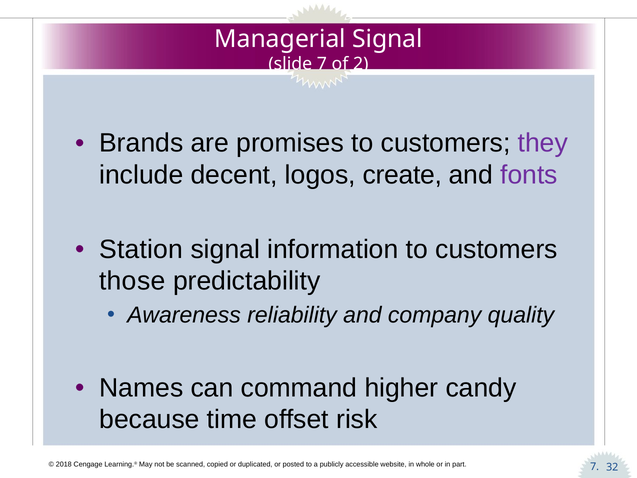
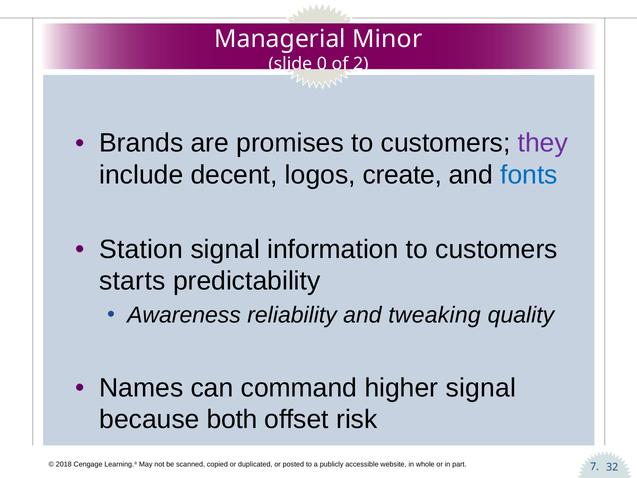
Managerial Signal: Signal -> Minor
slide 7: 7 -> 0
fonts colour: purple -> blue
those: those -> starts
company: company -> tweaking
higher candy: candy -> signal
time: time -> both
